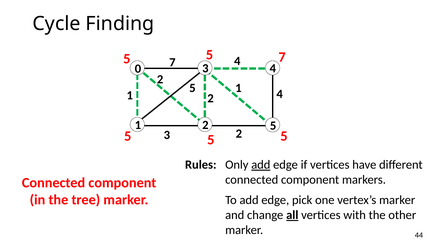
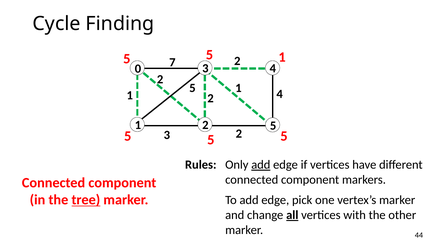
5 7: 7 -> 1
7 4: 4 -> 2
tree underline: none -> present
